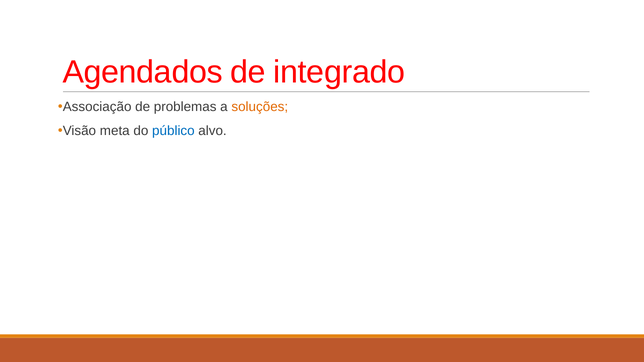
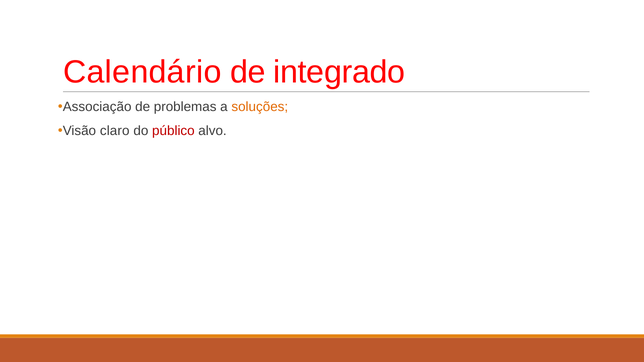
Agendados: Agendados -> Calendário
meta: meta -> claro
público colour: blue -> red
